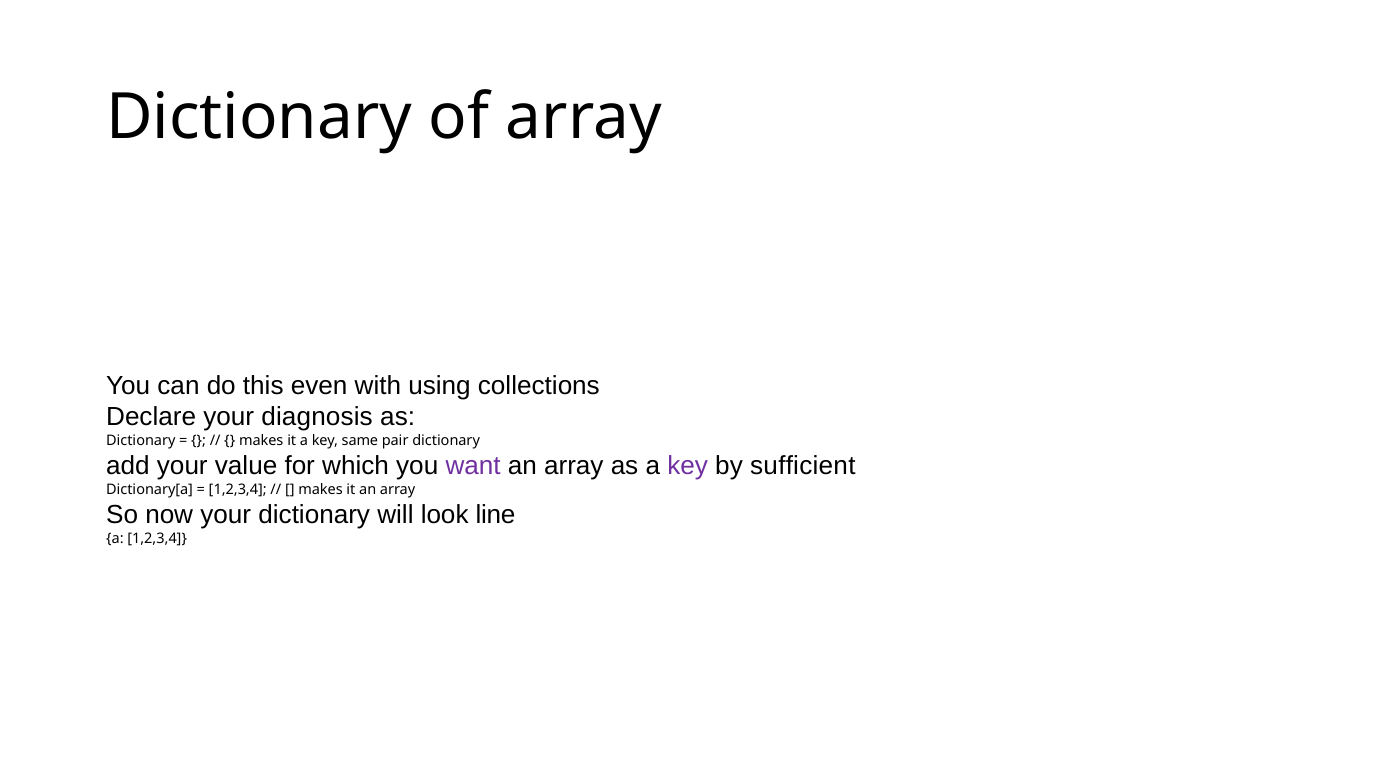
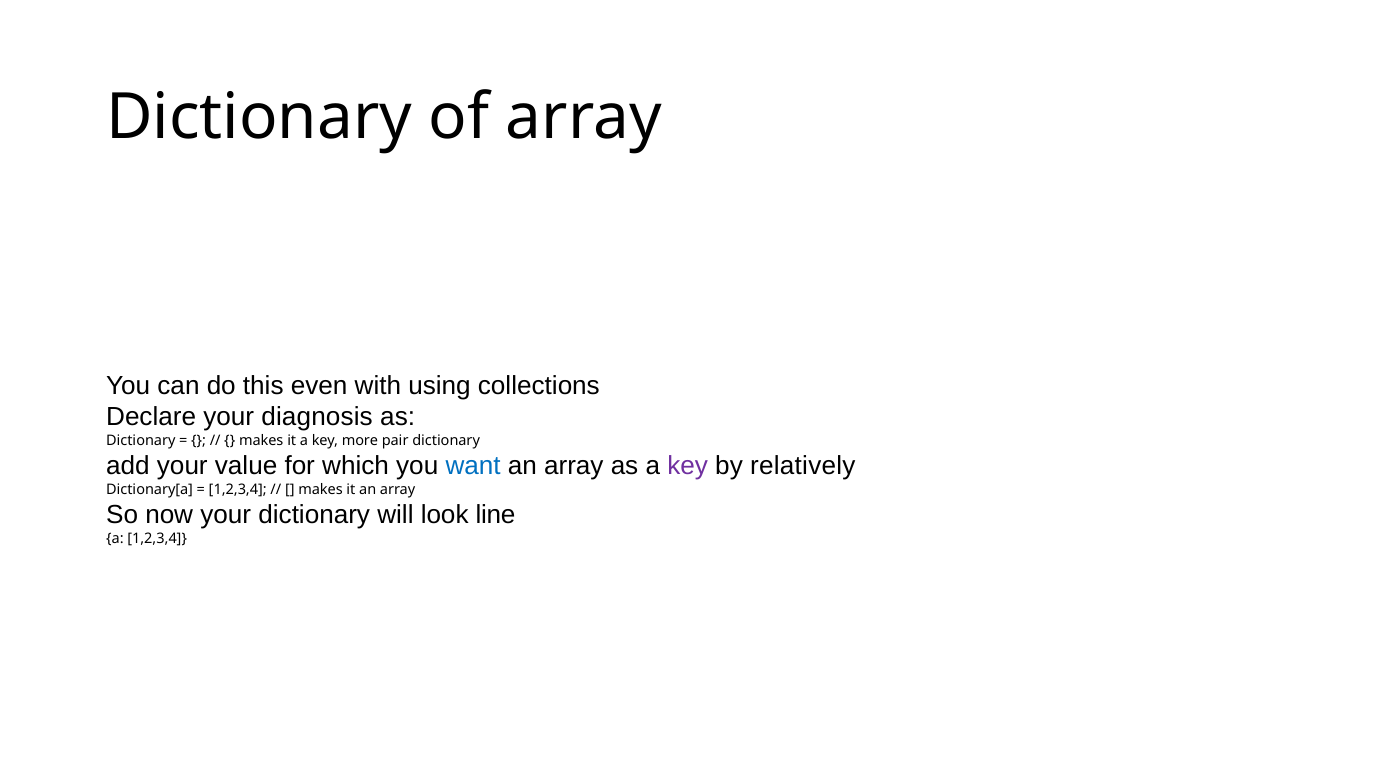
same: same -> more
want colour: purple -> blue
sufficient: sufficient -> relatively
